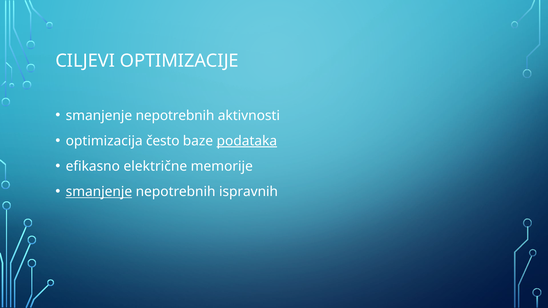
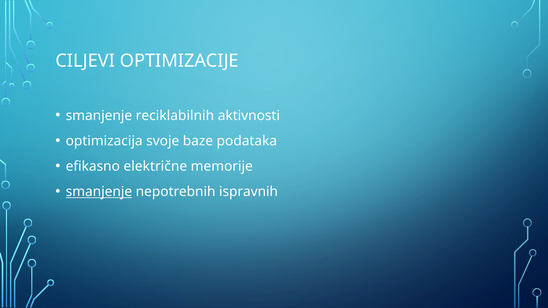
nepotrebnih at (175, 116): nepotrebnih -> reciklabilnih
često: često -> svoje
podataka underline: present -> none
